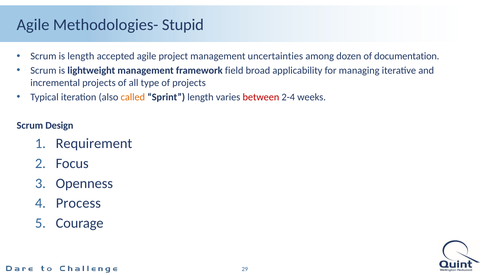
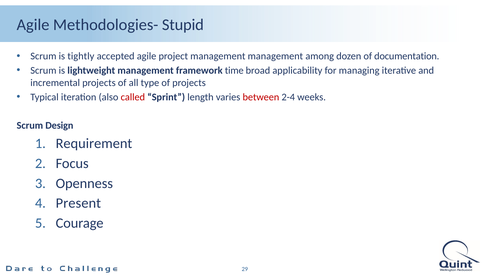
is length: length -> tightly
management uncertainties: uncertainties -> management
field: field -> time
called colour: orange -> red
Process: Process -> Present
